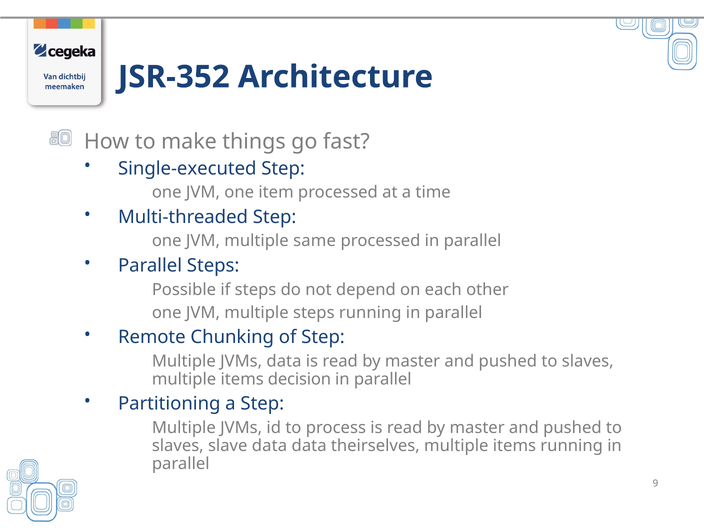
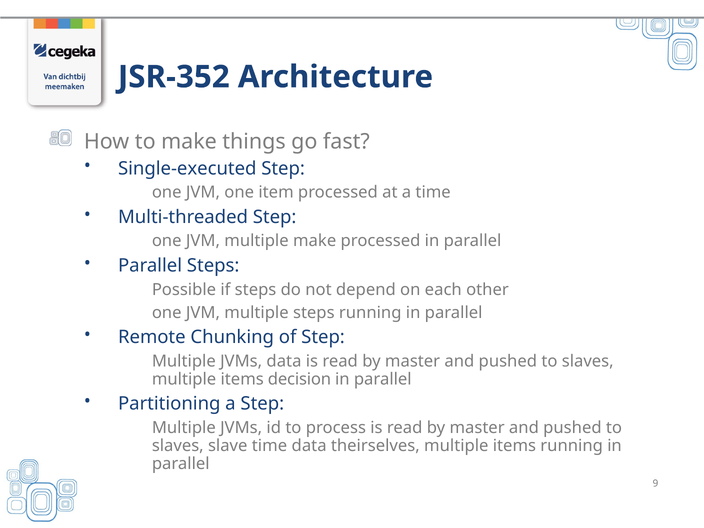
multiple same: same -> make
slave data: data -> time
